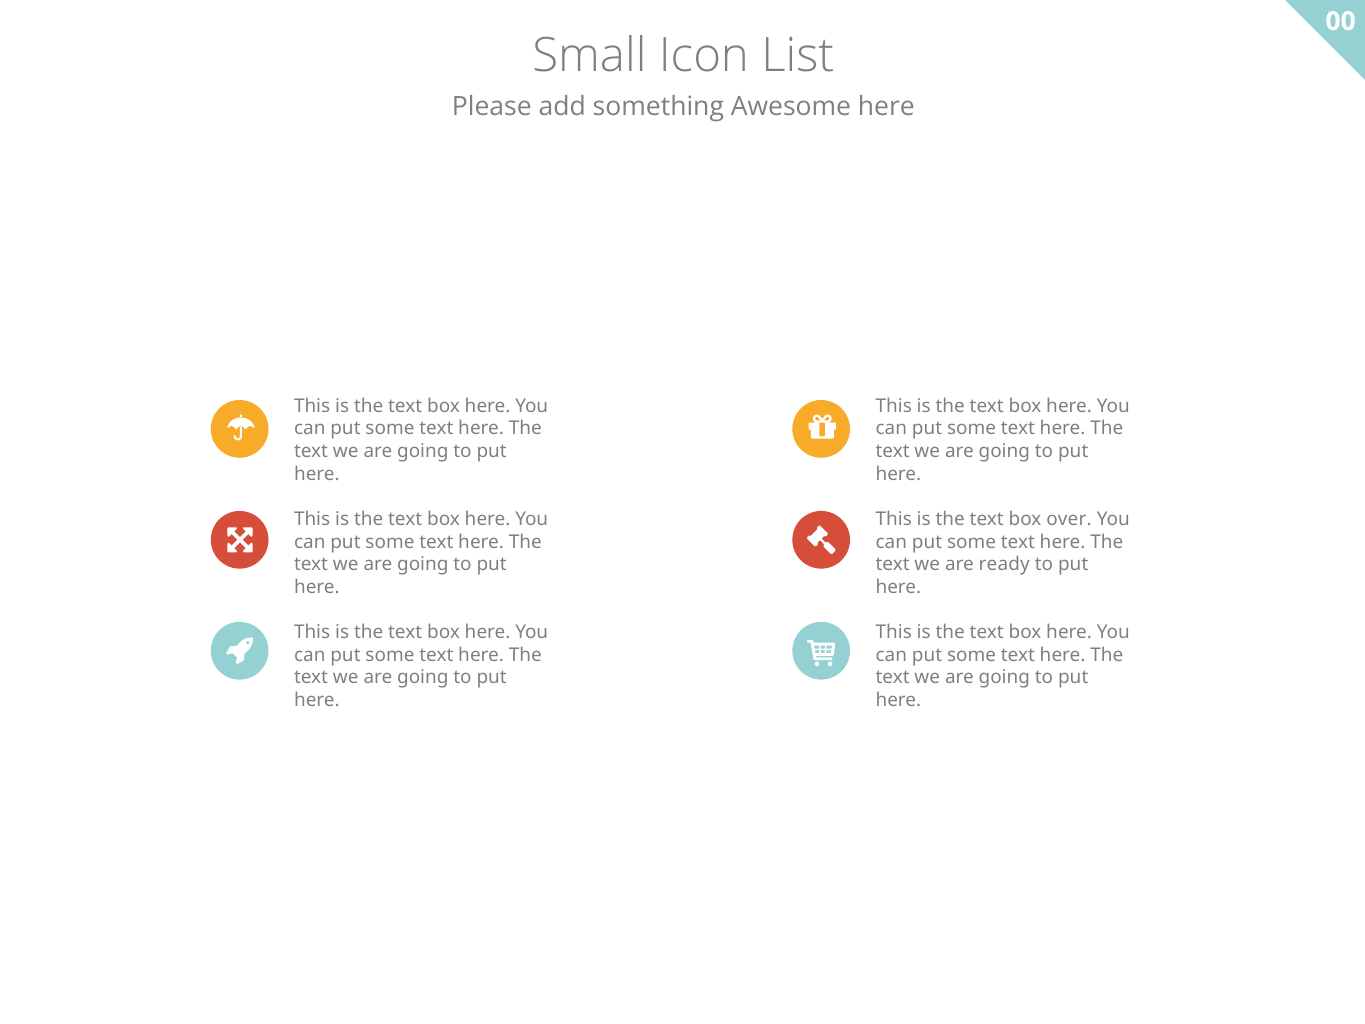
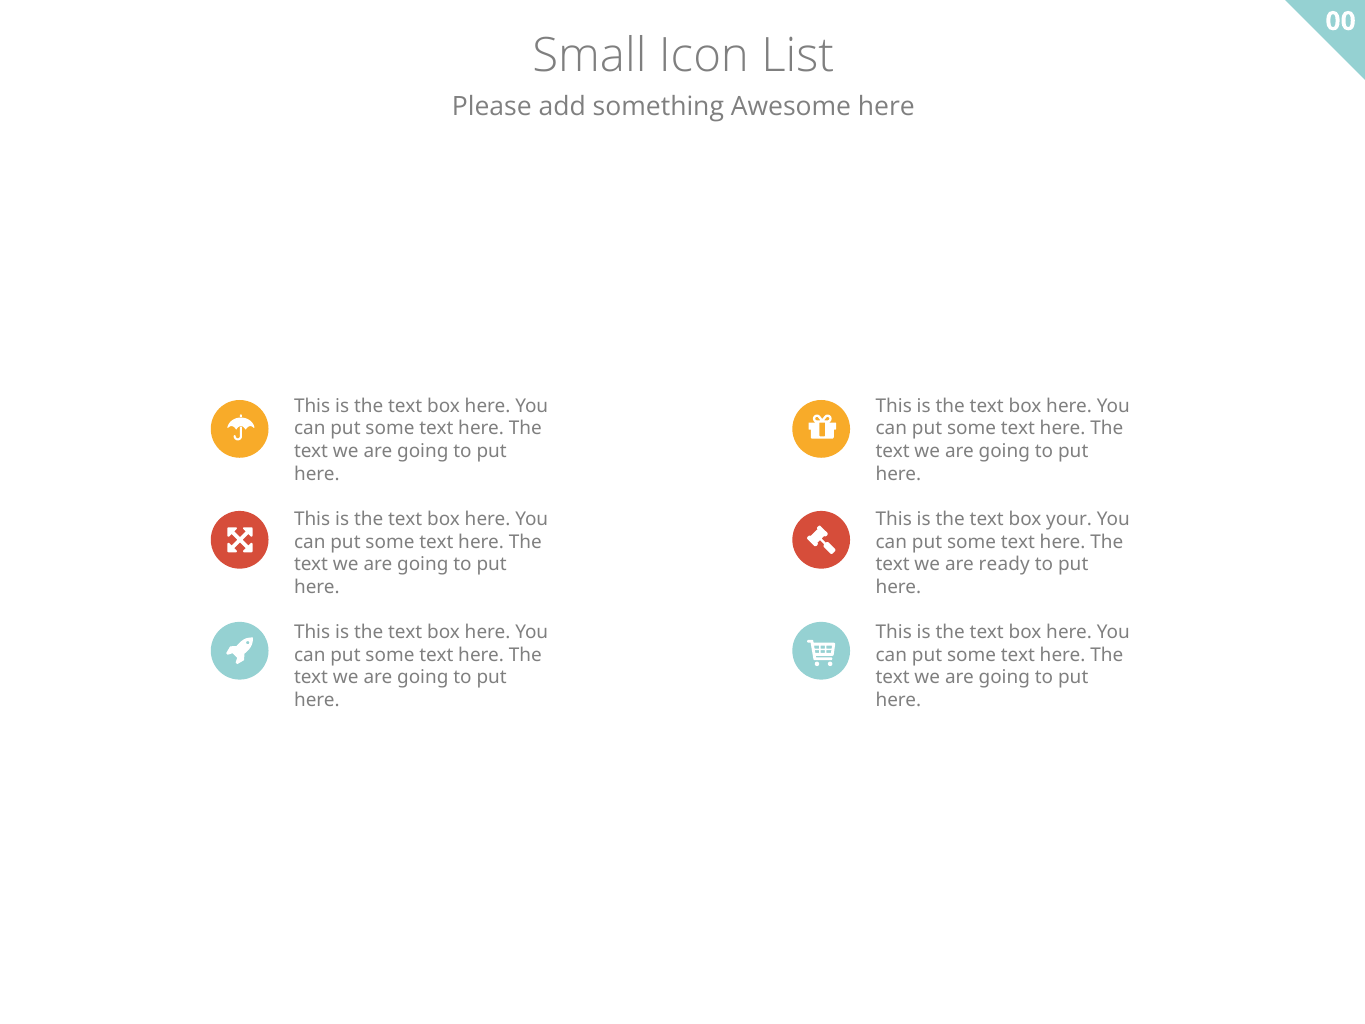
over: over -> your
